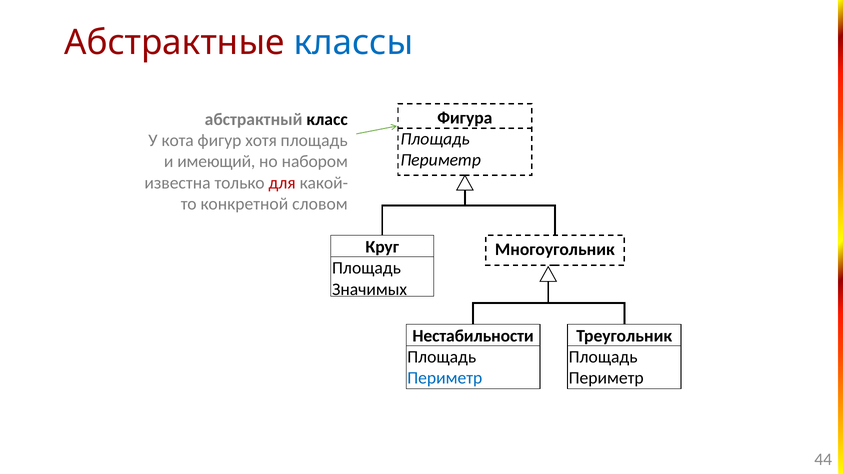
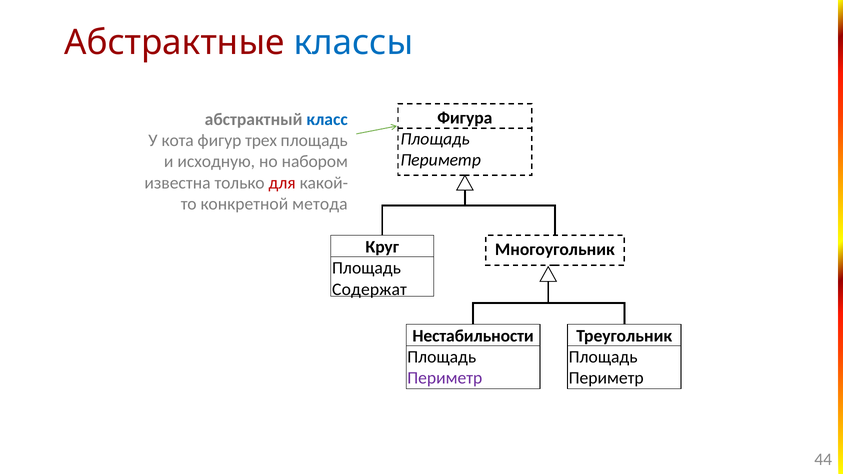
класс colour: black -> blue
хотя: хотя -> трех
имеющий: имеющий -> исходную
словом: словом -> метода
Значимых: Значимых -> Содержат
Периметр at (445, 378) colour: blue -> purple
